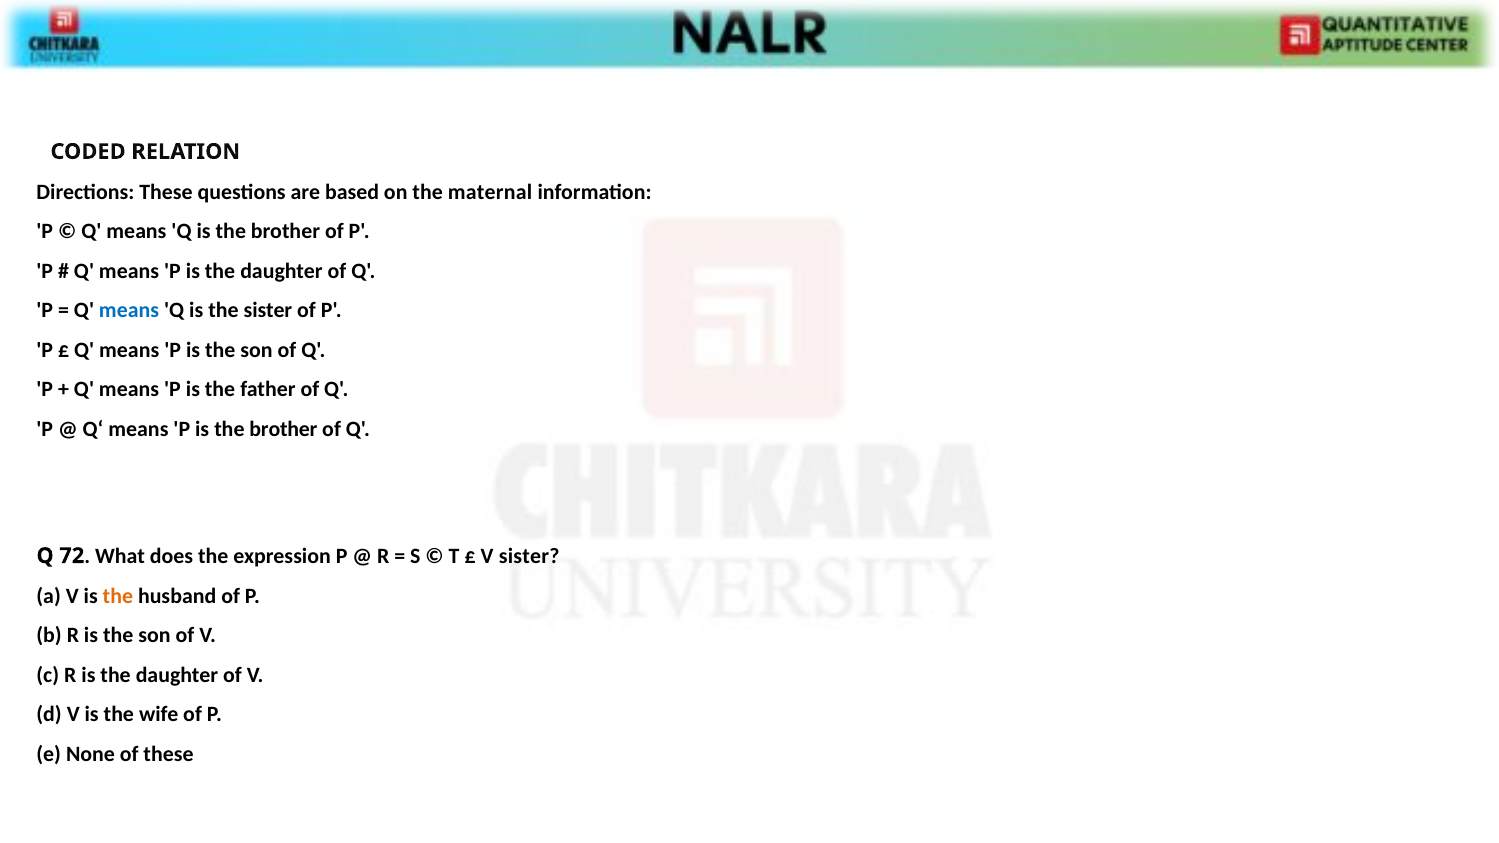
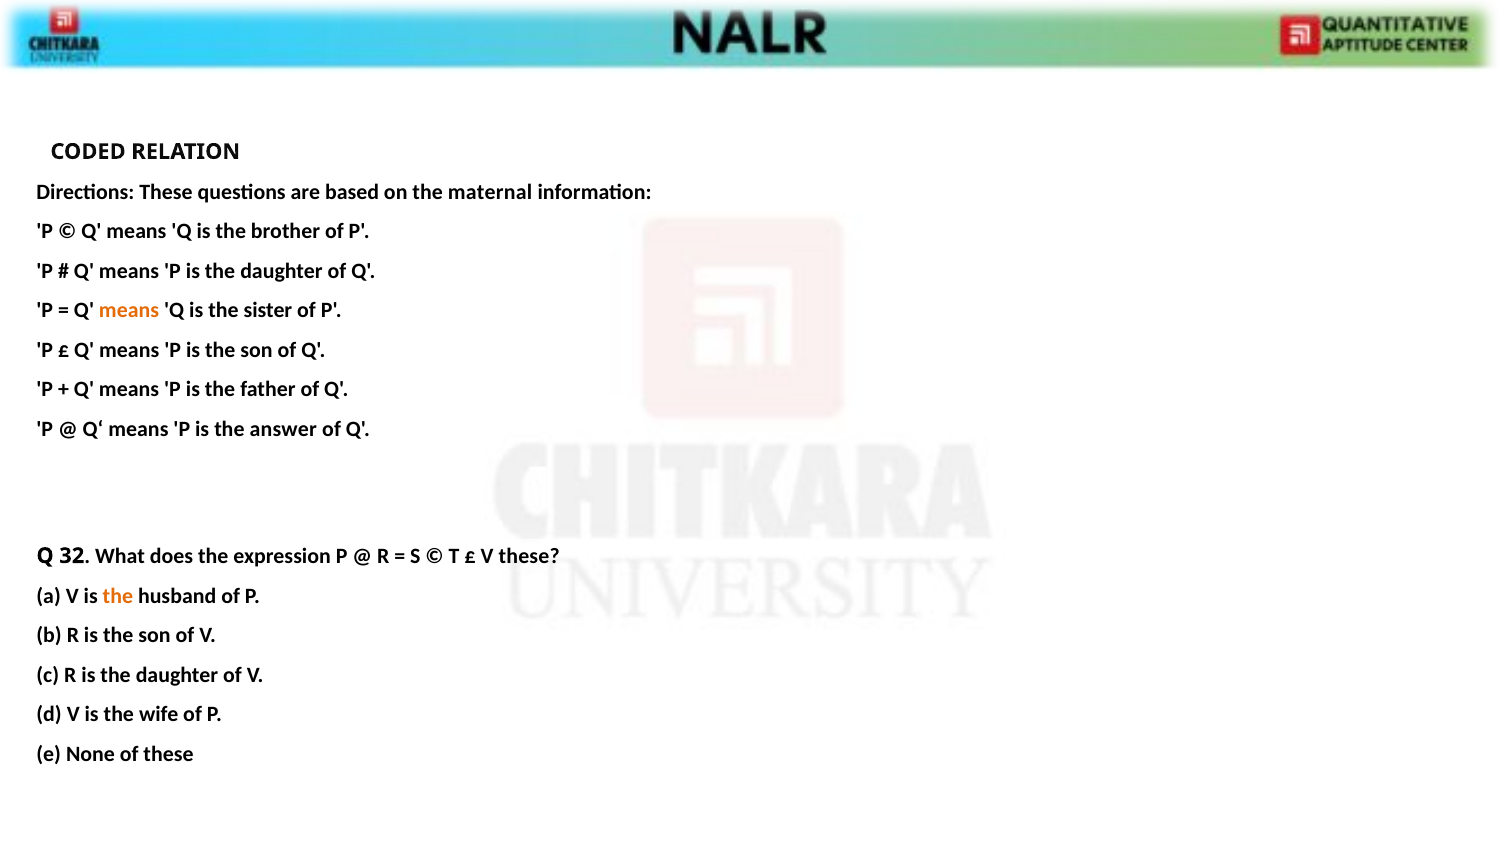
means at (129, 311) colour: blue -> orange
P is the brother: brother -> answer
72: 72 -> 32
V sister: sister -> these
